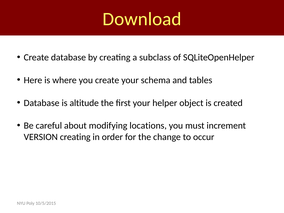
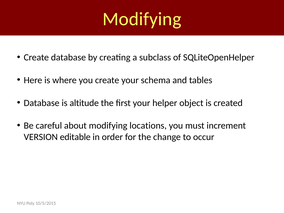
Download at (142, 19): Download -> Modifying
VERSION creating: creating -> editable
